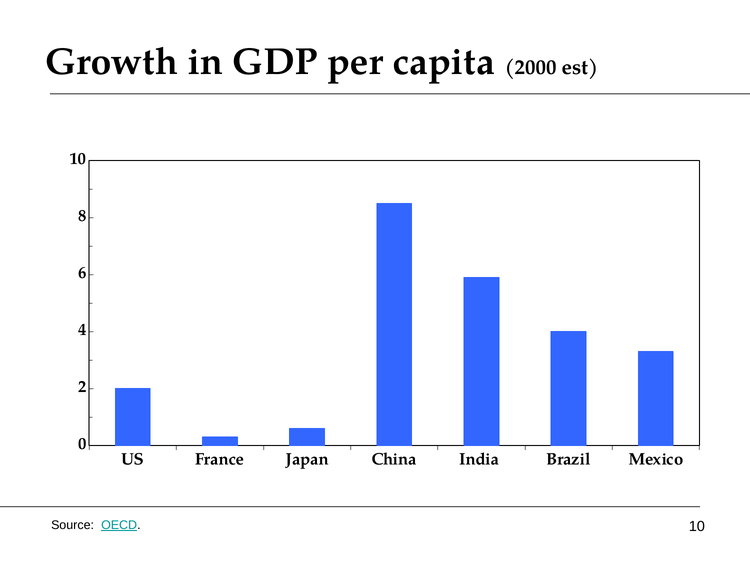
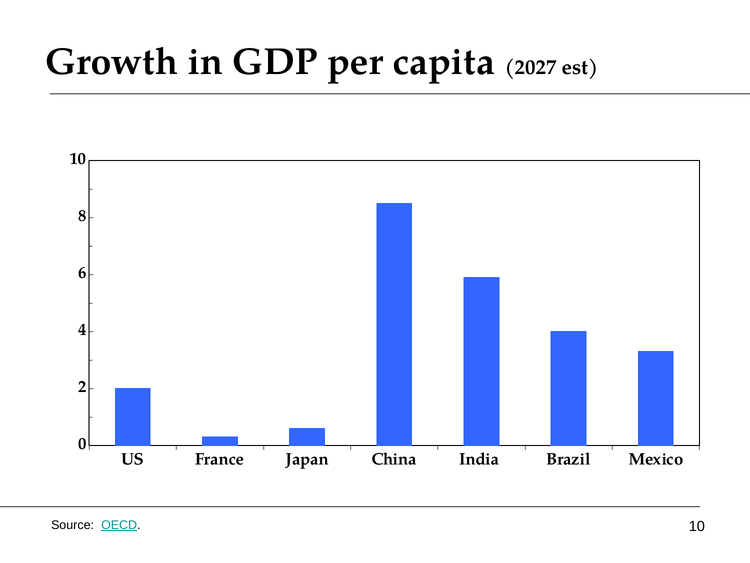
2000: 2000 -> 2027
